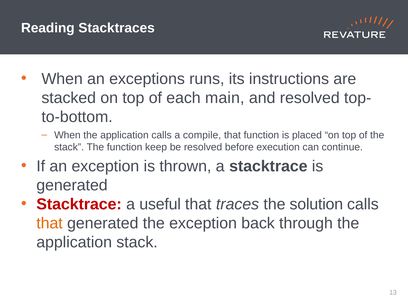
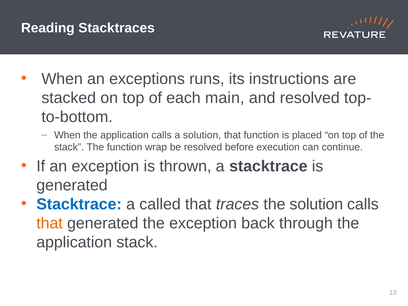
a compile: compile -> solution
keep: keep -> wrap
Stacktrace at (79, 204) colour: red -> blue
useful: useful -> called
